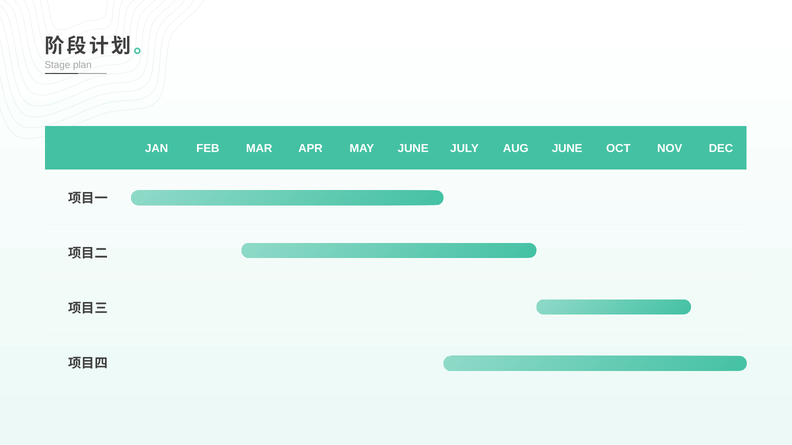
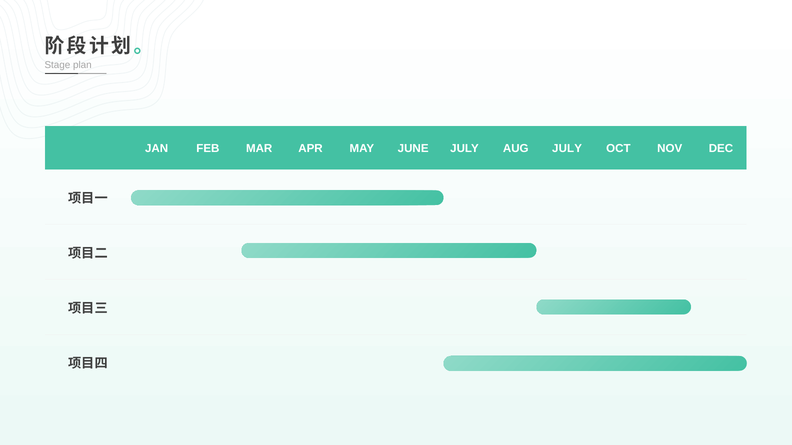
JUNE at (567, 148): JUNE -> JULY
